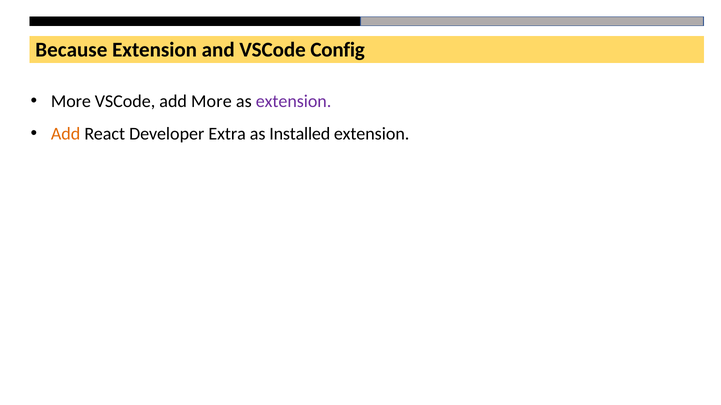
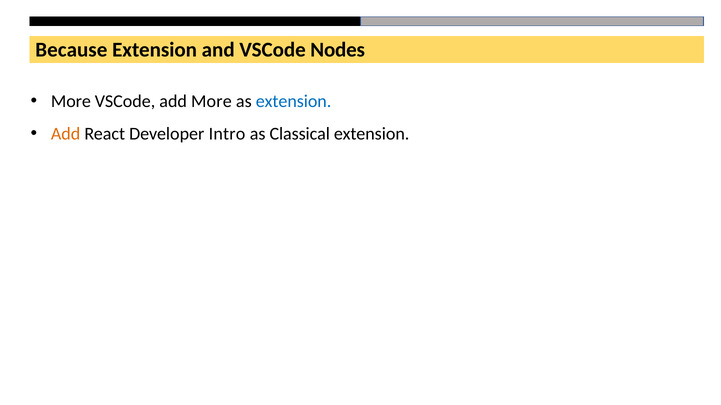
Config: Config -> Nodes
extension at (294, 101) colour: purple -> blue
Extra: Extra -> Intro
Installed: Installed -> Classical
